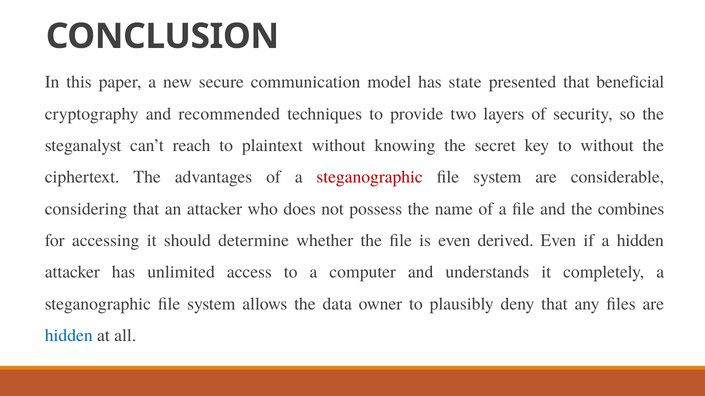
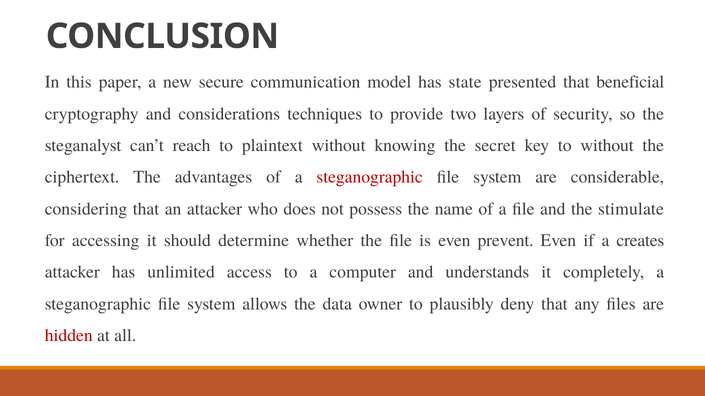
recommended: recommended -> considerations
combines: combines -> stimulate
derived: derived -> prevent
a hidden: hidden -> creates
hidden at (69, 336) colour: blue -> red
